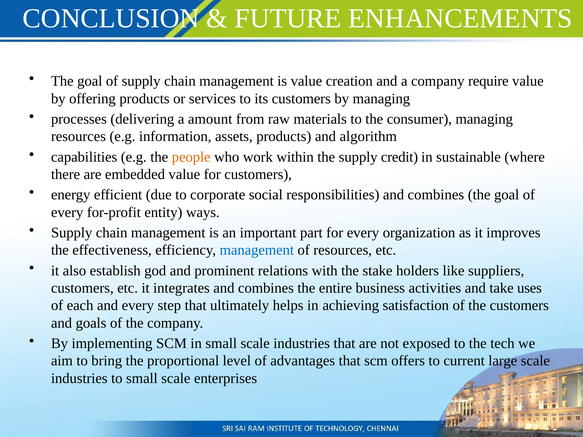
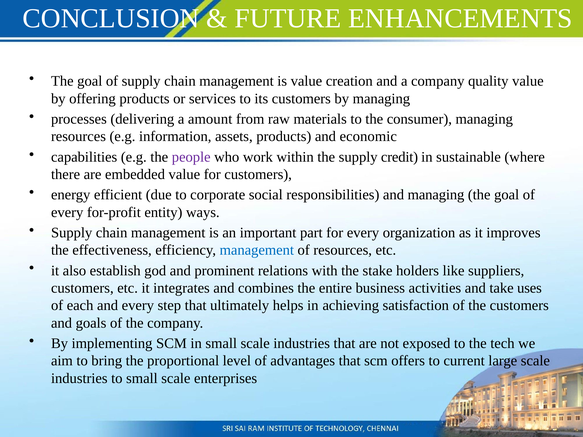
require: require -> quality
algorithm: algorithm -> economic
people colour: orange -> purple
responsibilities and combines: combines -> managing
